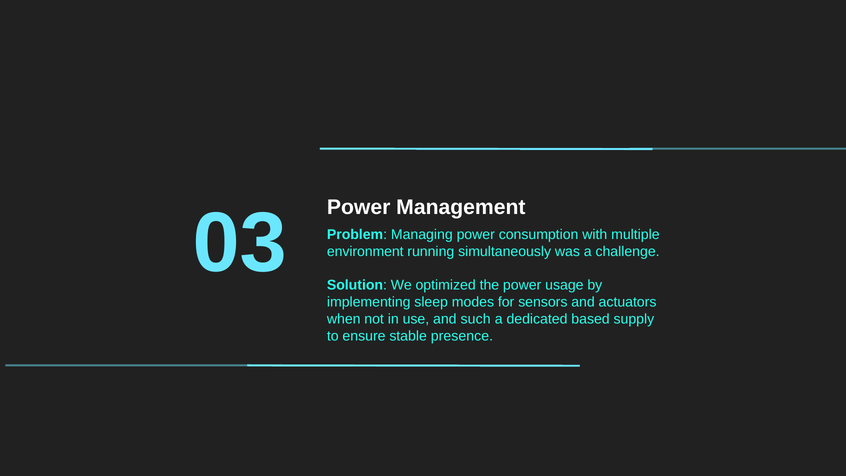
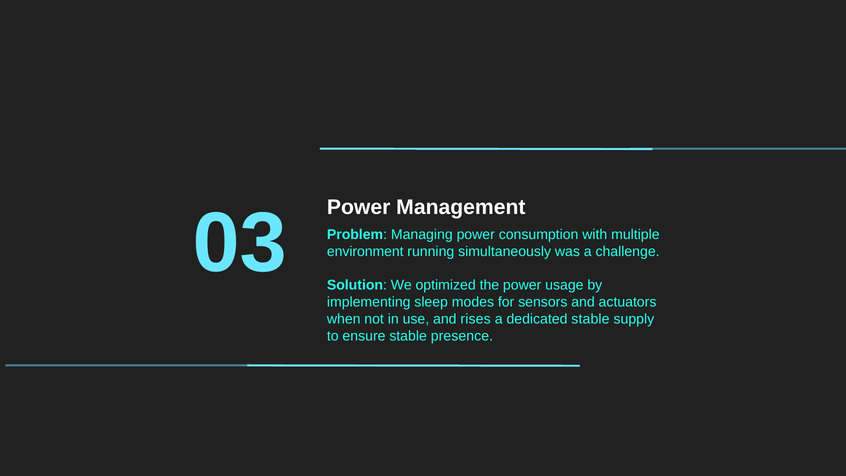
such: such -> rises
dedicated based: based -> stable
